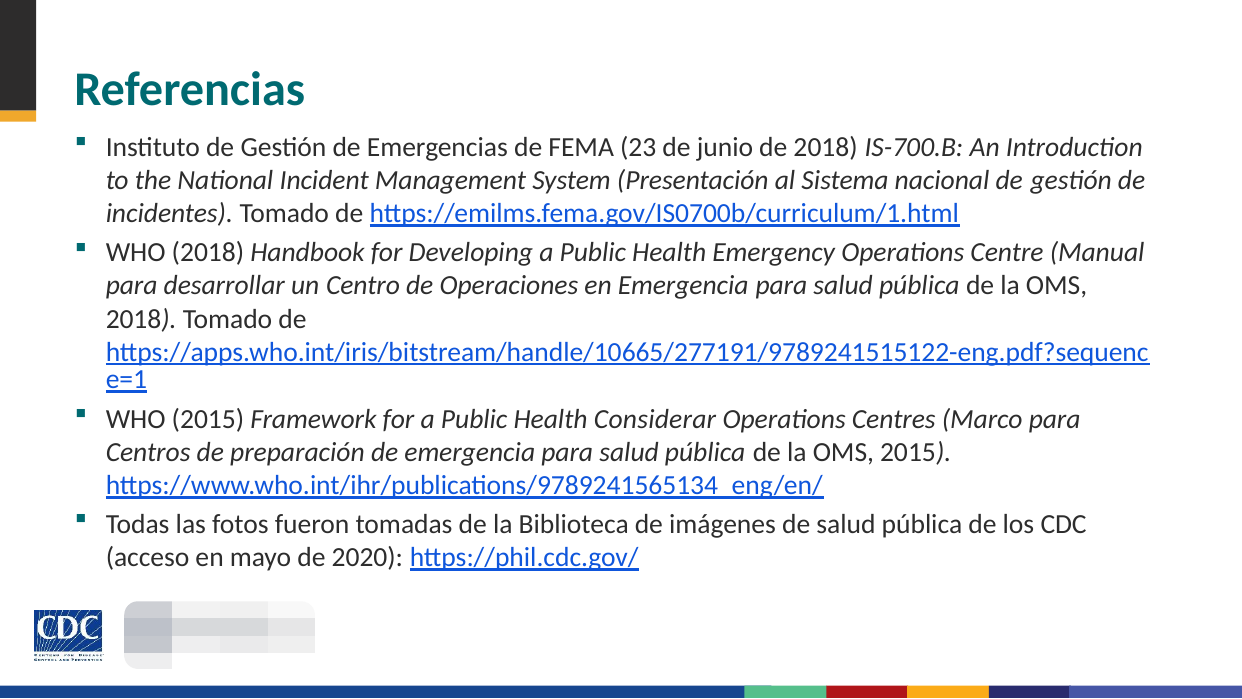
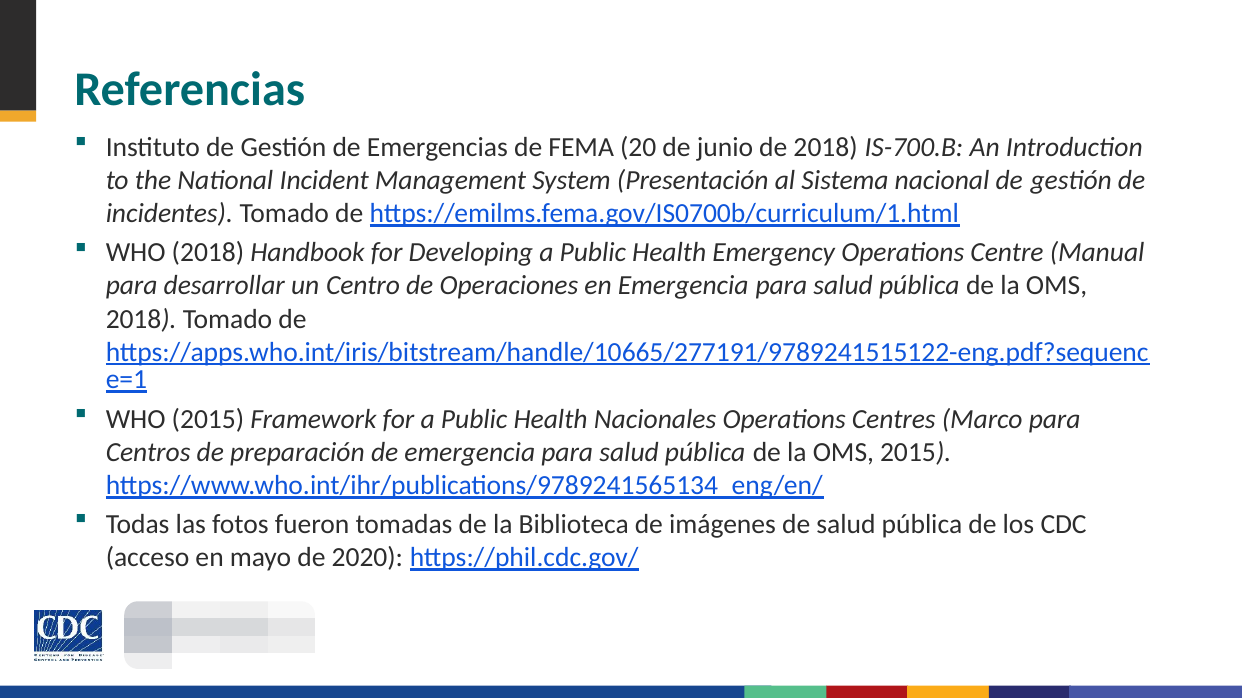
23: 23 -> 20
Considerar: Considerar -> Nacionales
